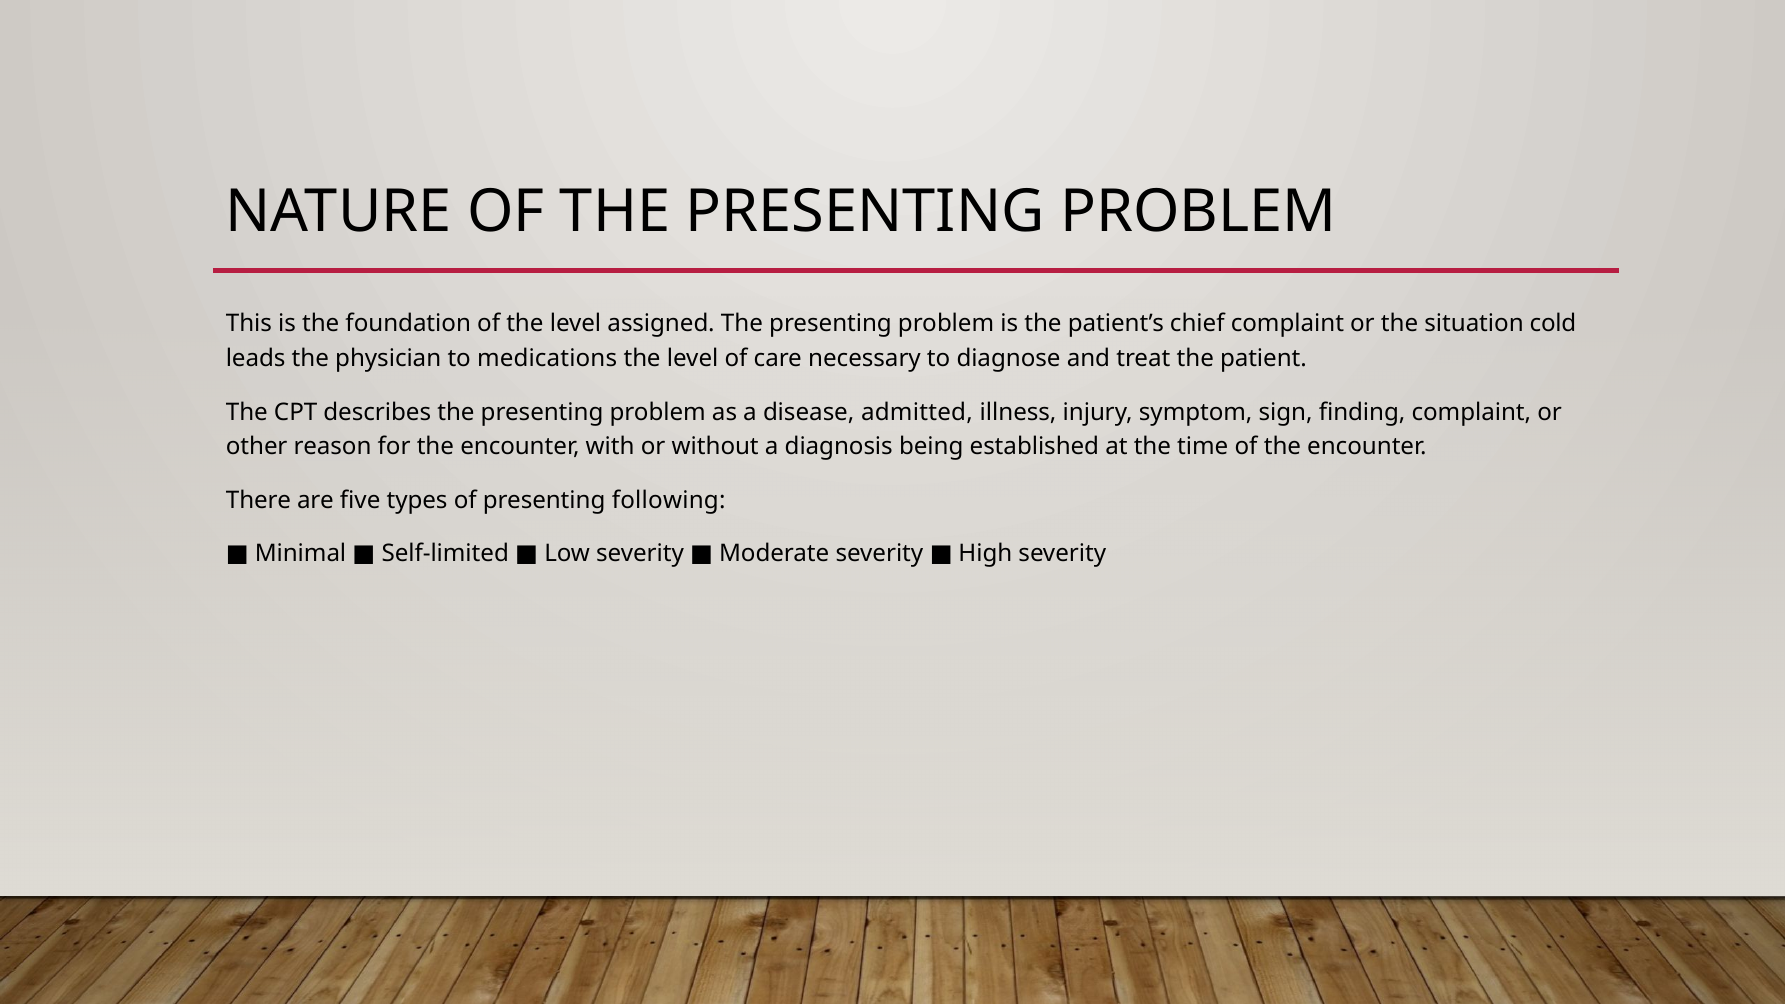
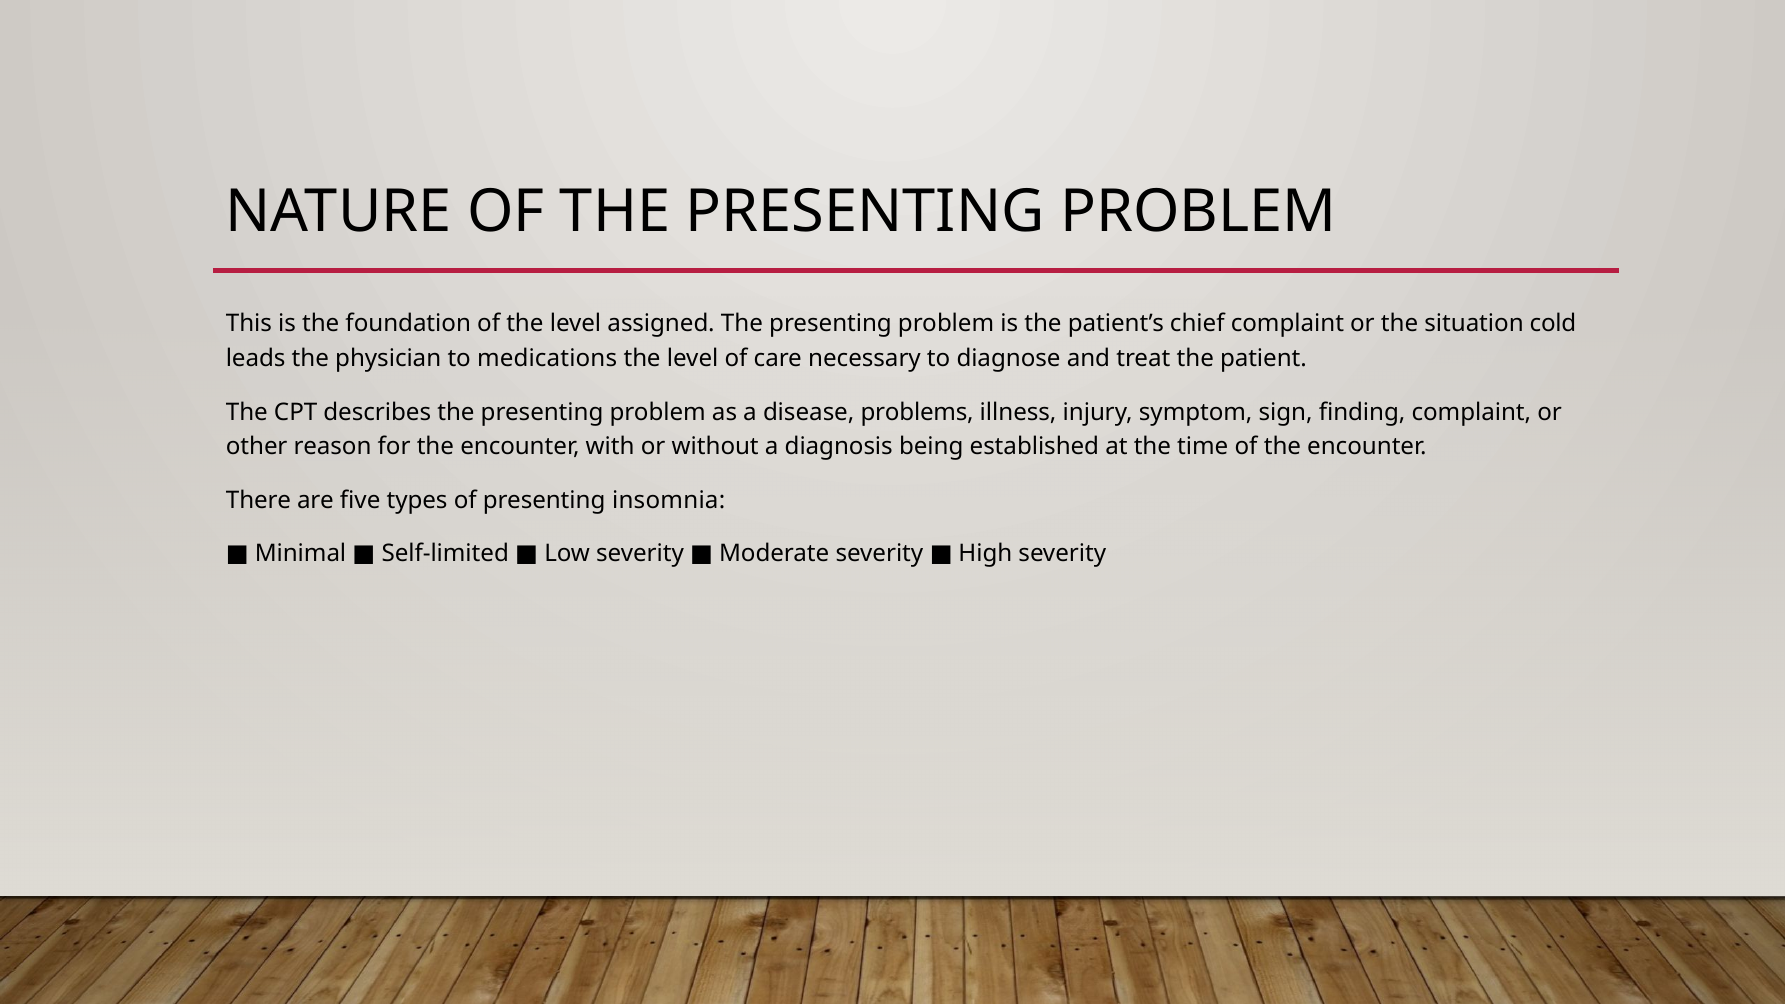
admitted: admitted -> problems
following: following -> insomnia
